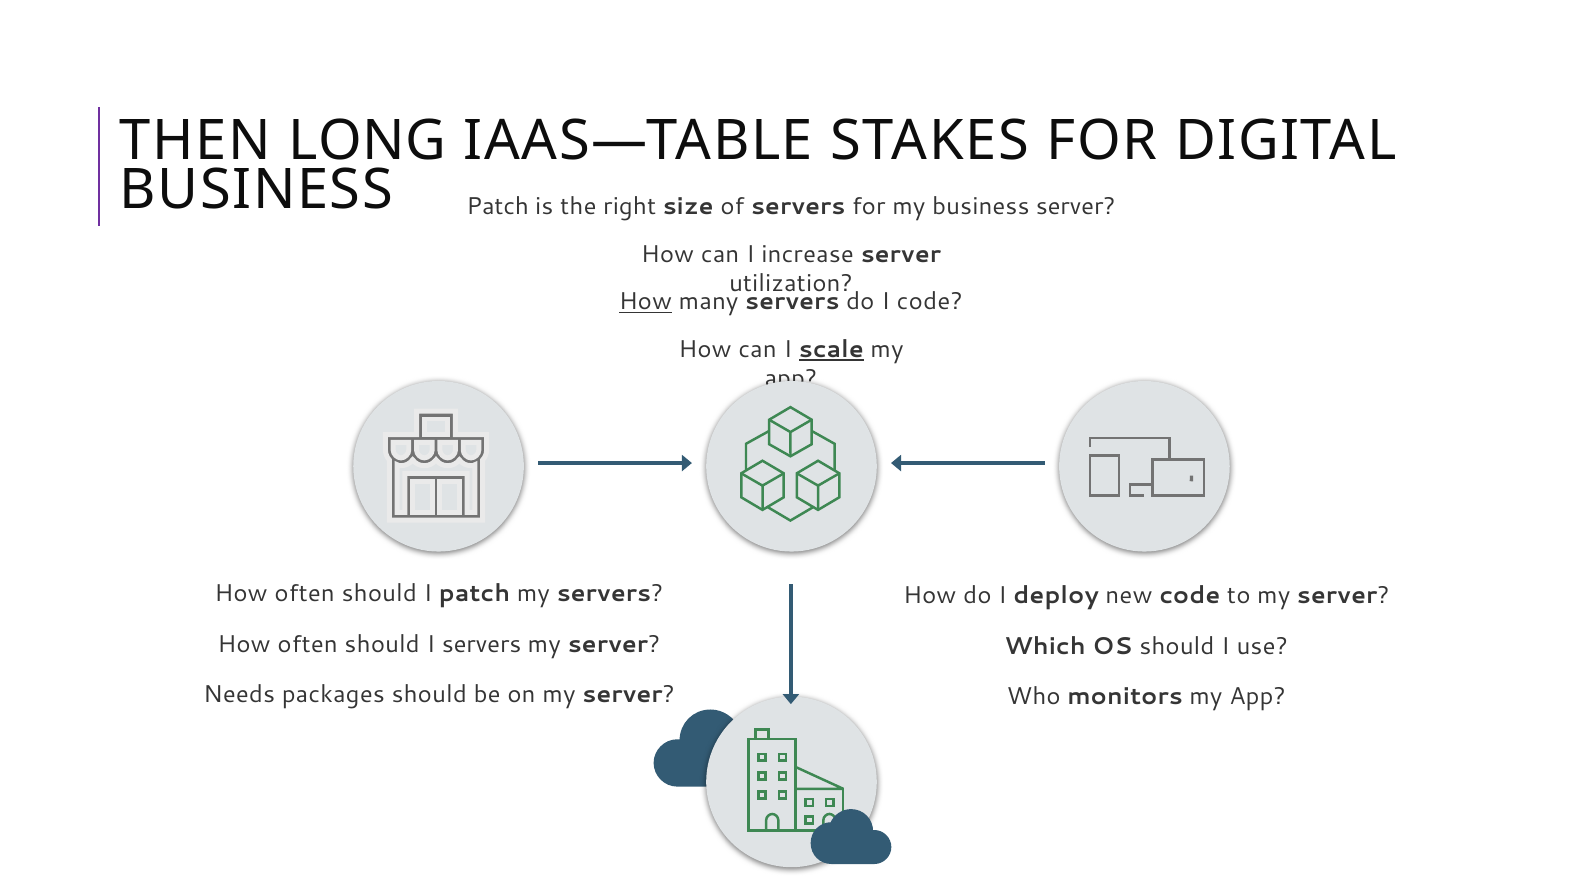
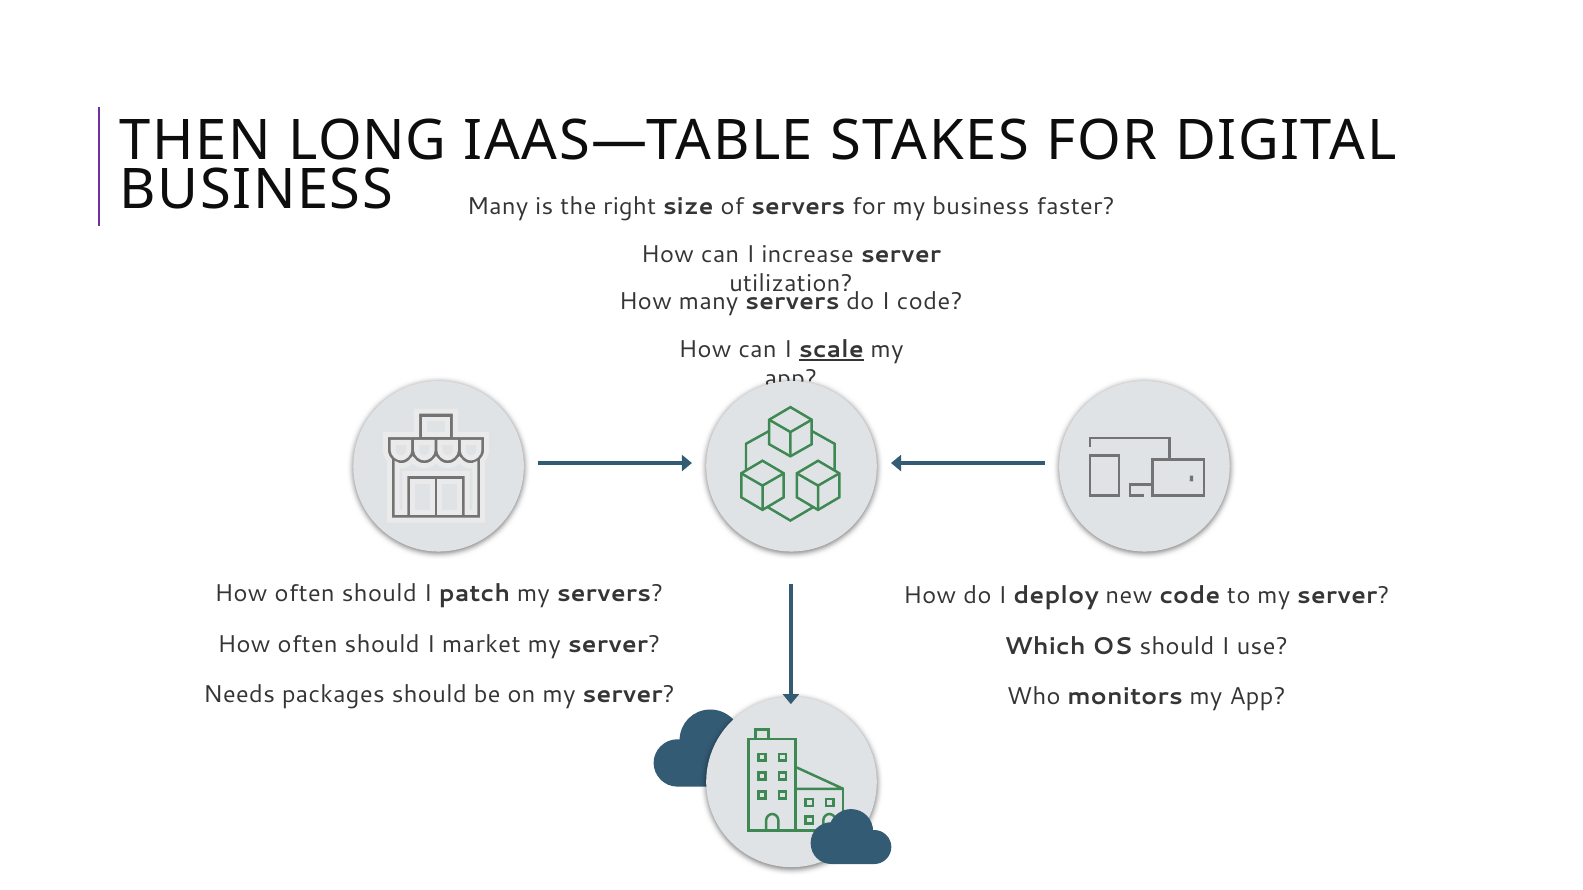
Patch at (498, 207): Patch -> Many
business server: server -> faster
How at (645, 302) underline: present -> none
I servers: servers -> market
